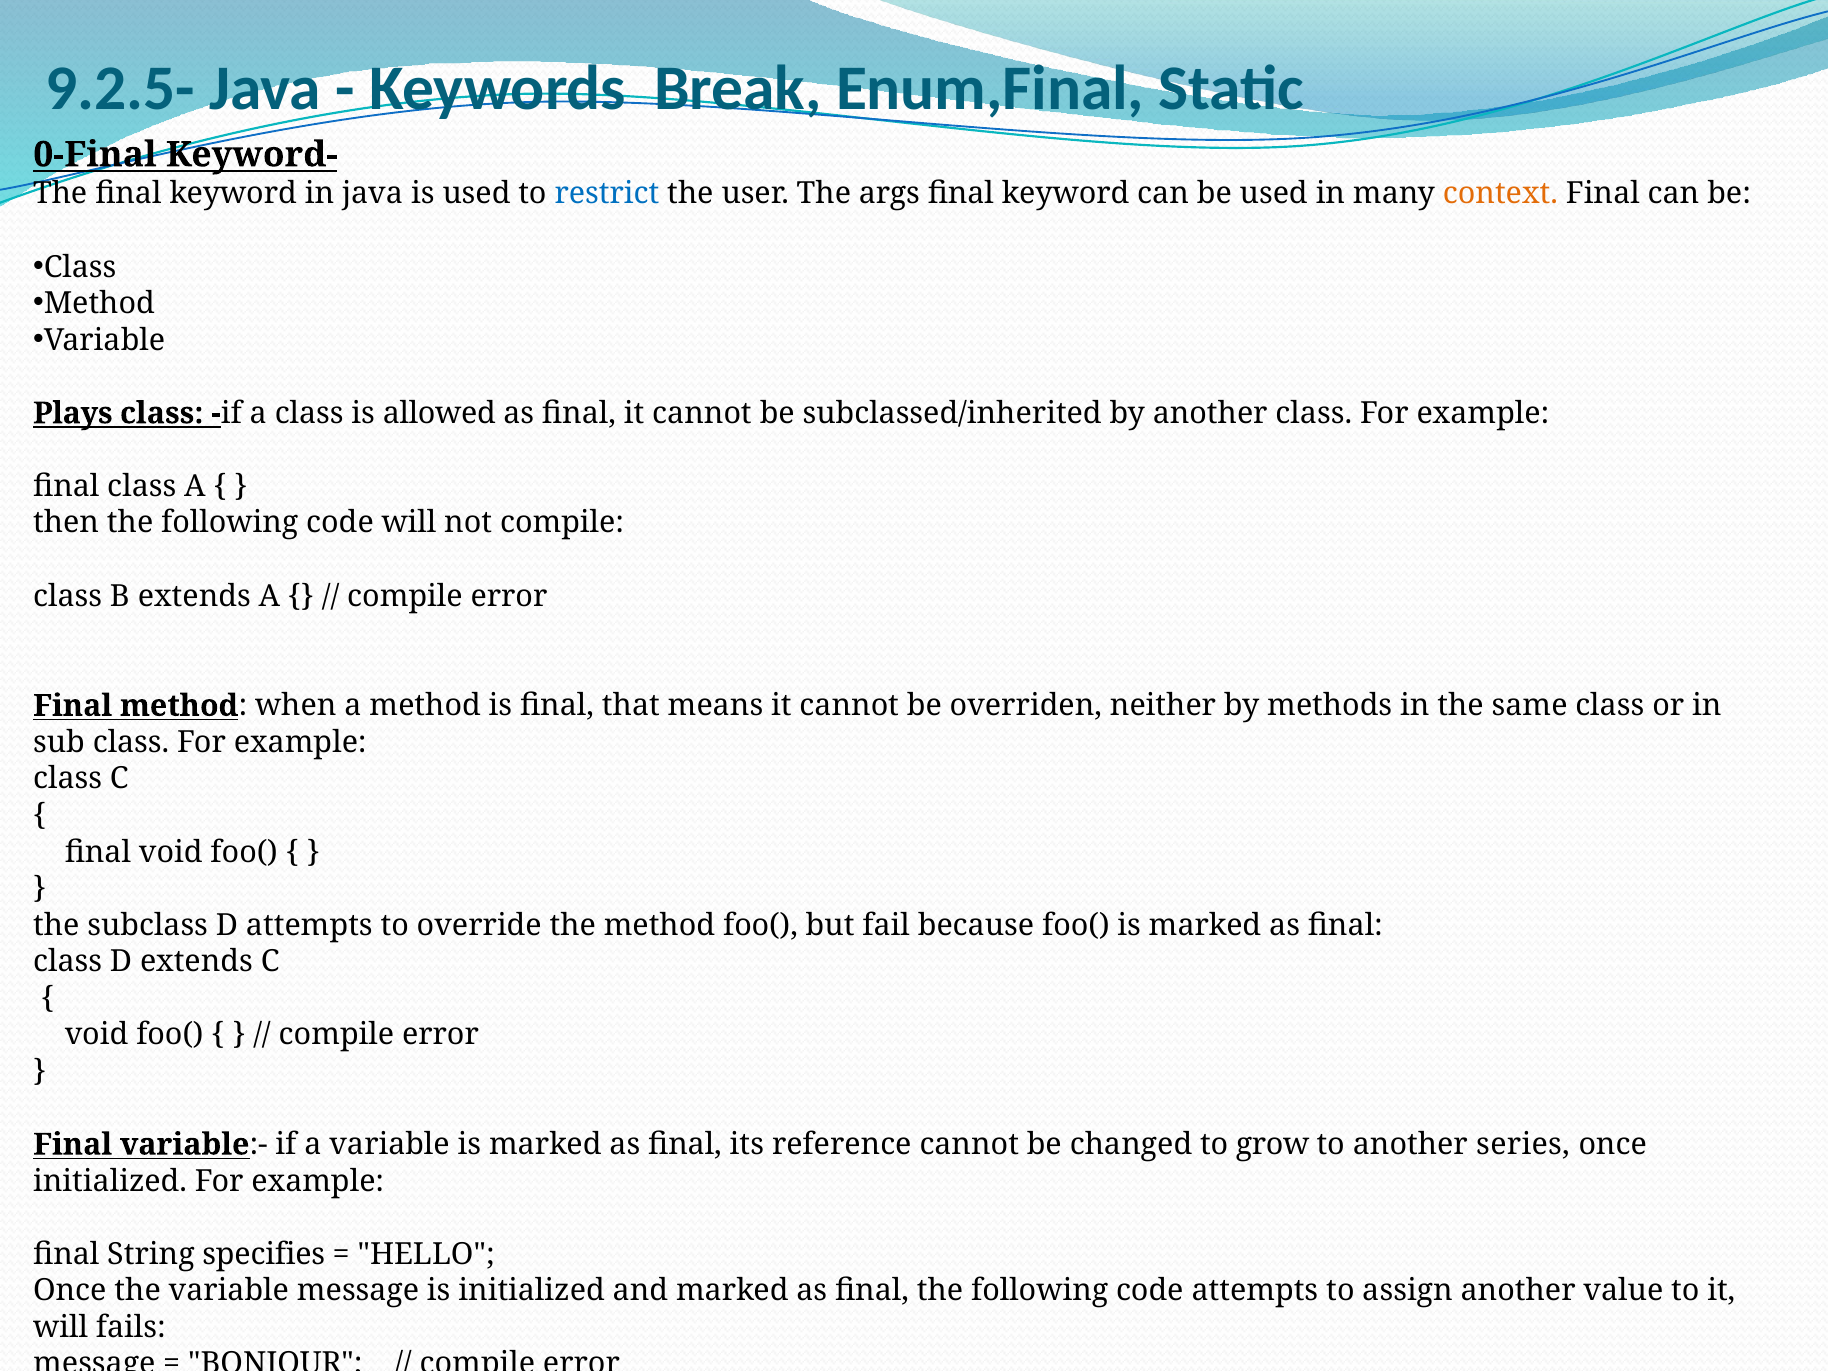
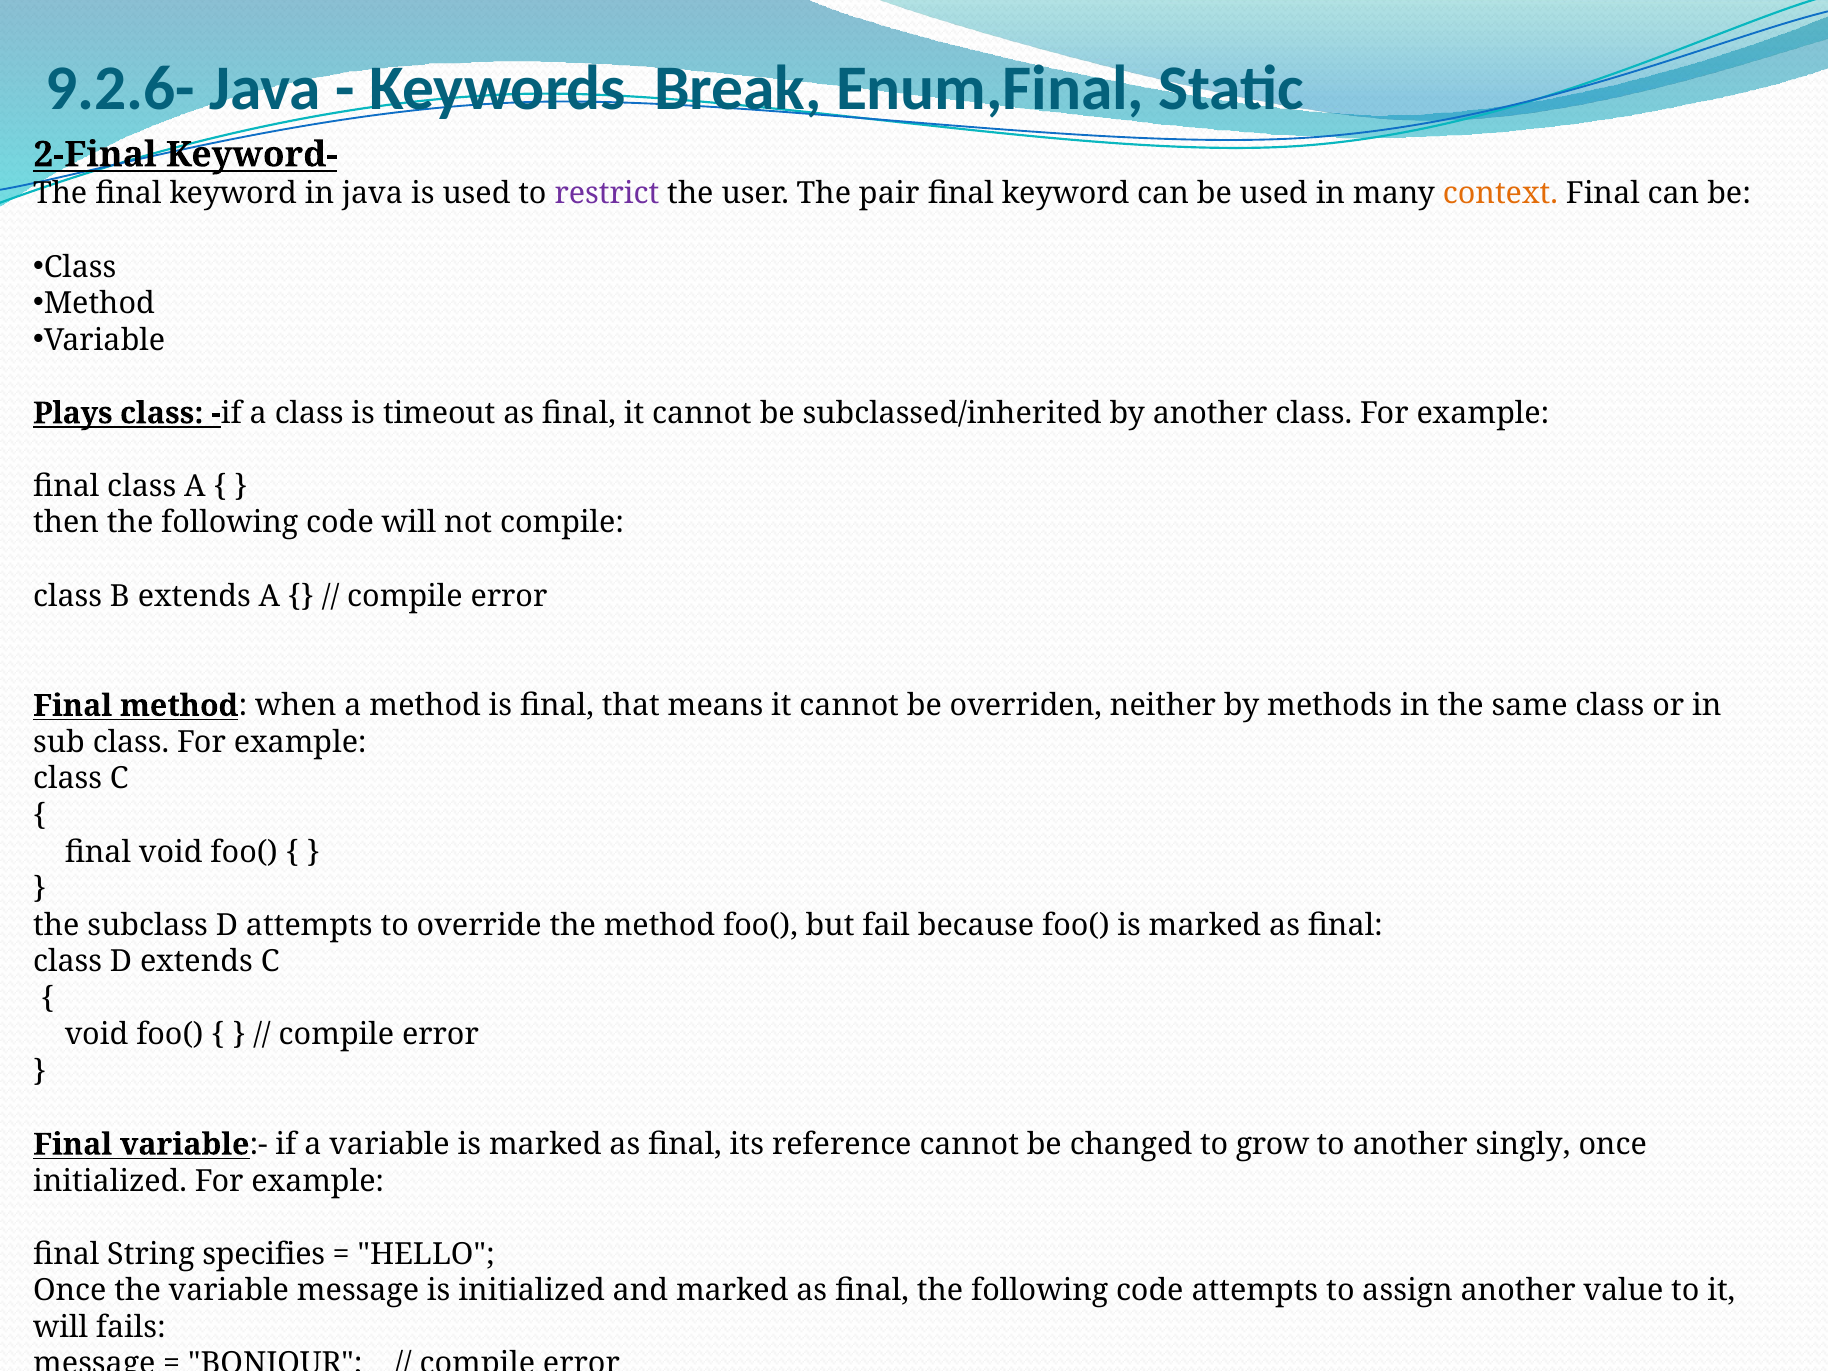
9.2.5-: 9.2.5- -> 9.2.6-
0-Final: 0-Final -> 2-Final
restrict colour: blue -> purple
args: args -> pair
allowed: allowed -> timeout
series: series -> singly
